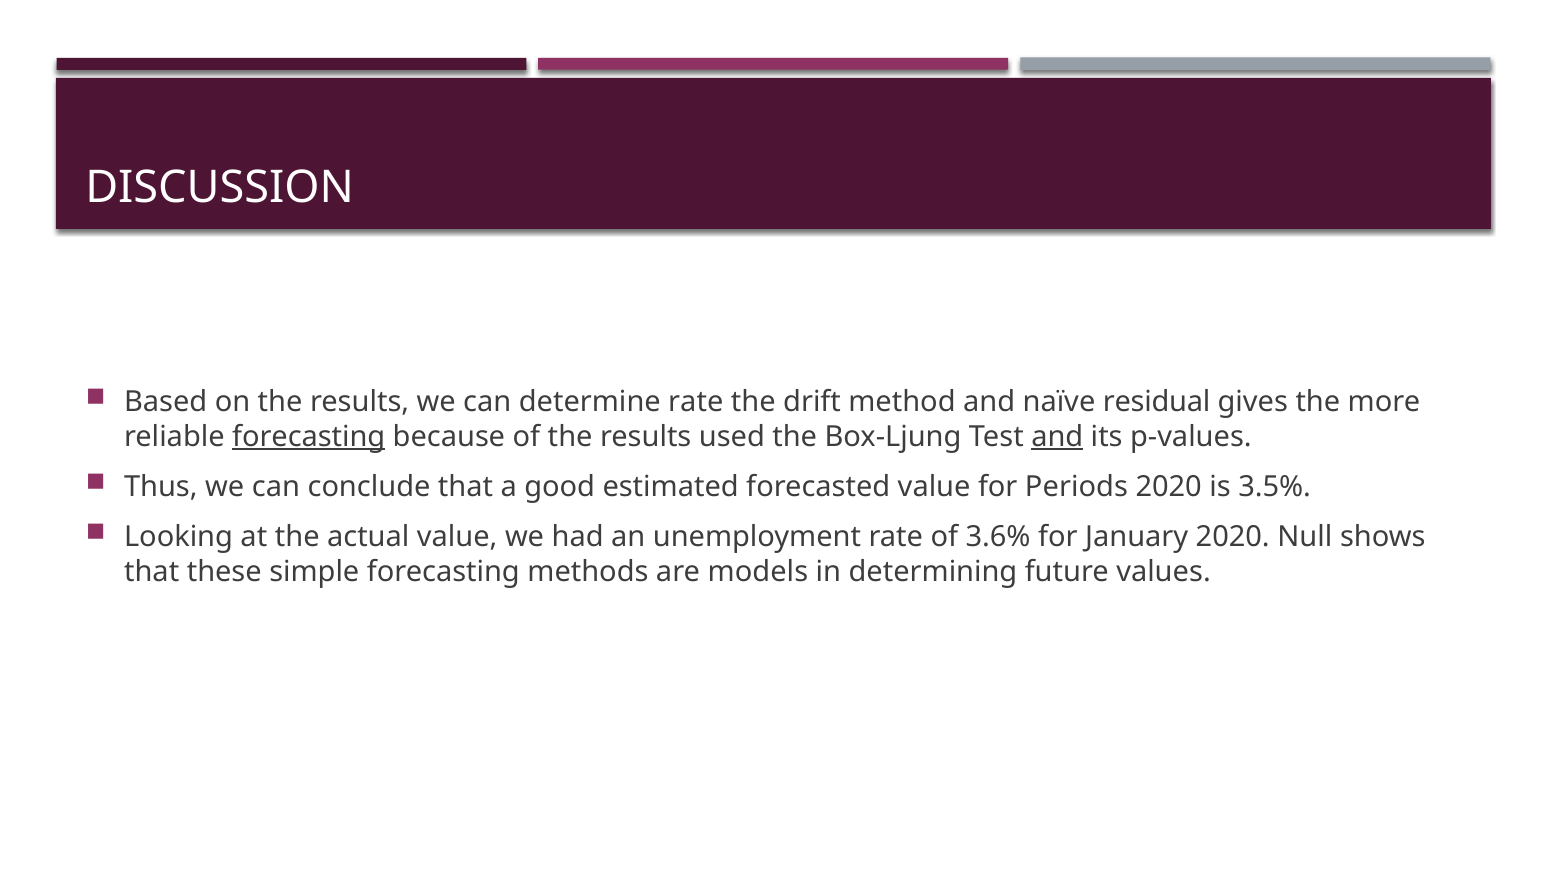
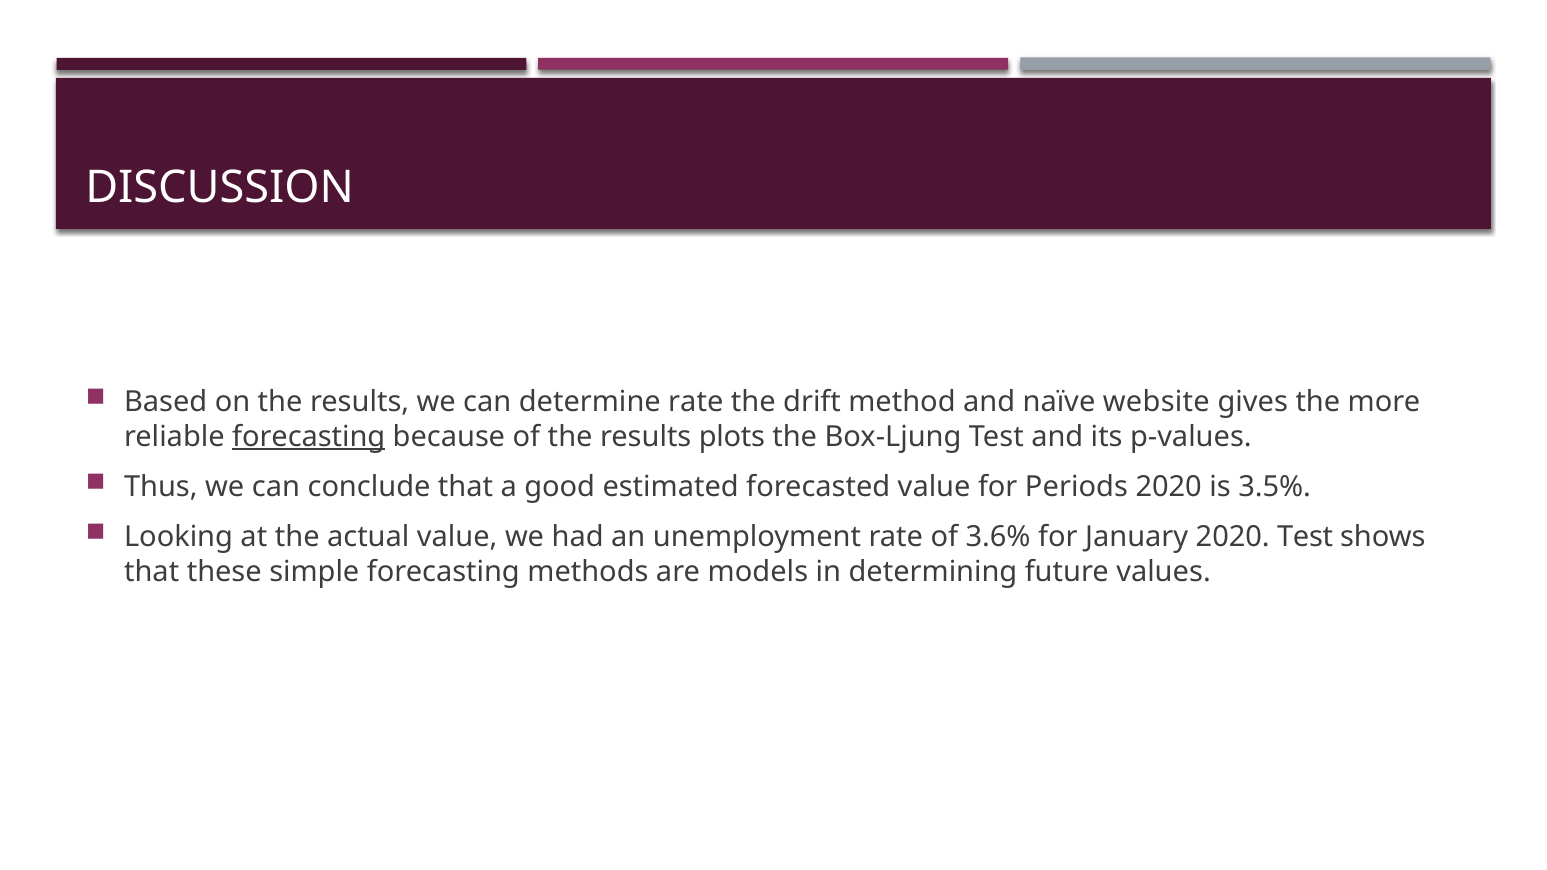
residual: residual -> website
used: used -> plots
and at (1057, 437) underline: present -> none
2020 Null: Null -> Test
